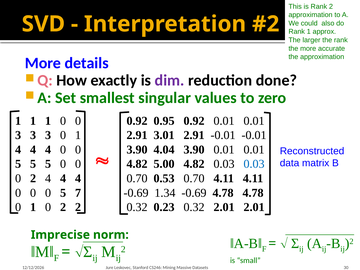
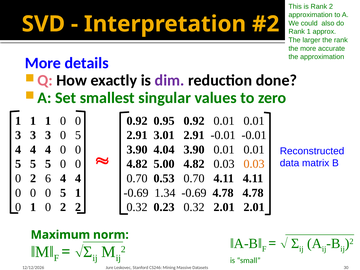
3 0 1: 1 -> 5
0.03 at (254, 164) colour: blue -> orange
2 4: 4 -> 6
5 7: 7 -> 1
Imprecise: Imprecise -> Maximum
